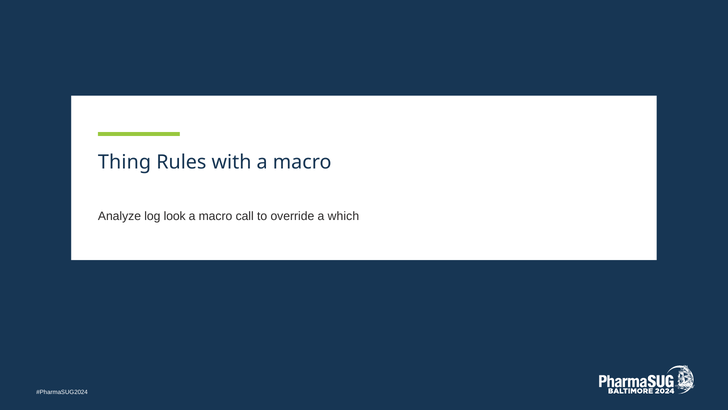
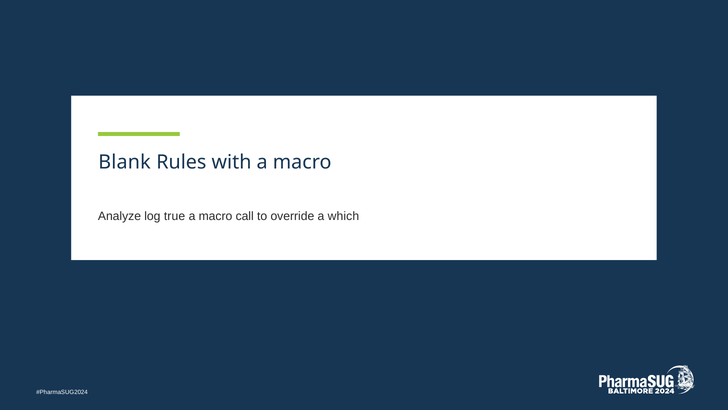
Thing: Thing -> Blank
look: look -> true
